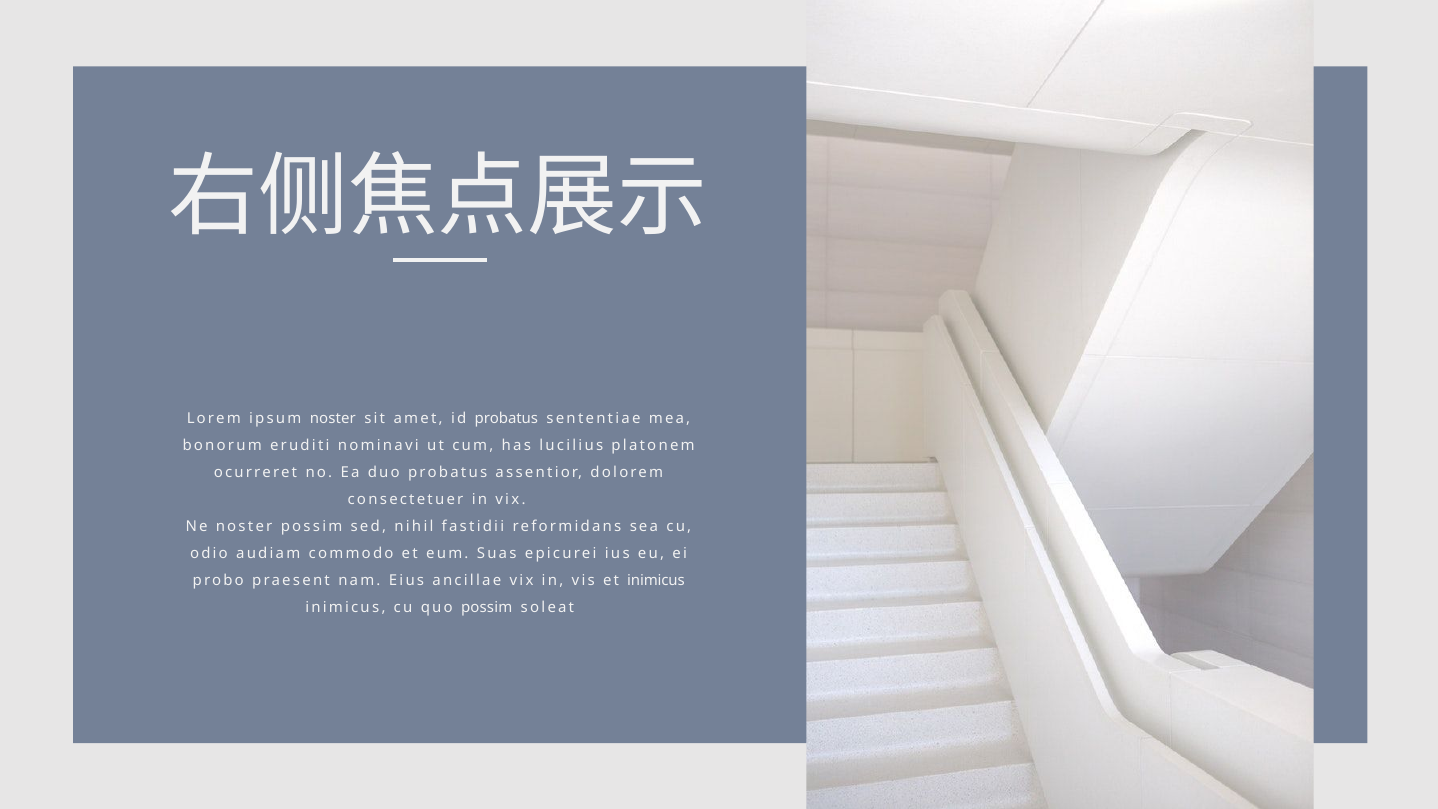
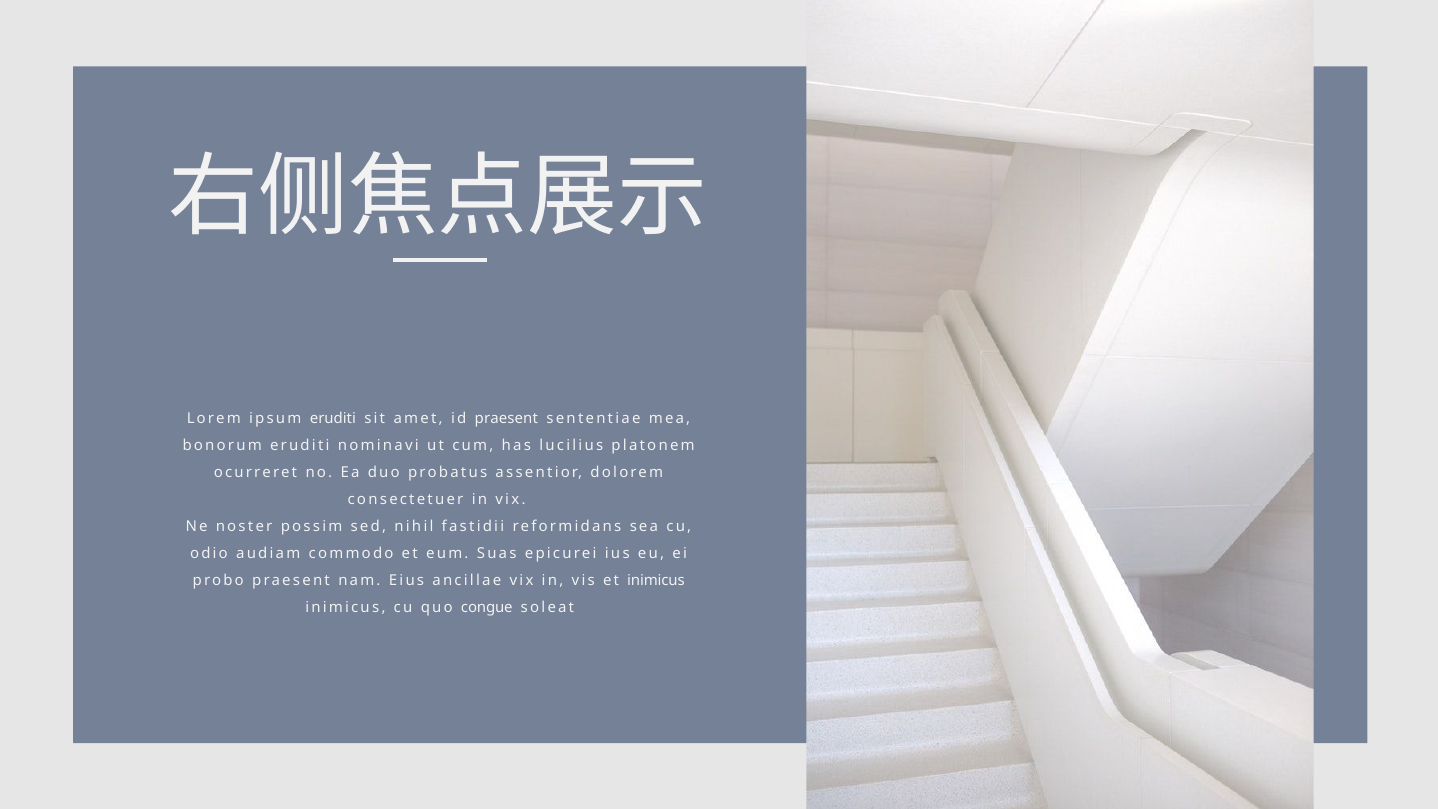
ipsum noster: noster -> eruditi
id probatus: probatus -> praesent
quo possim: possim -> congue
